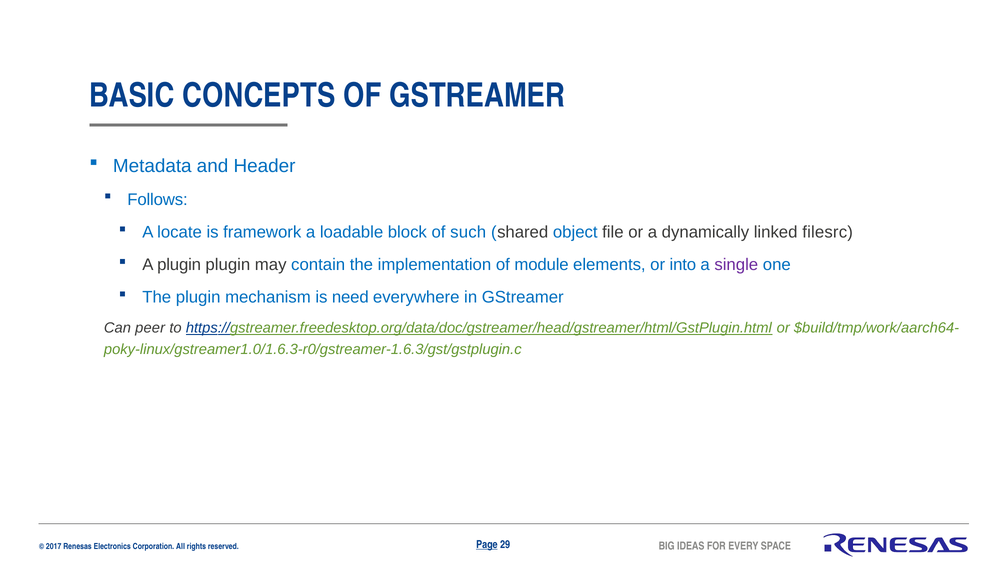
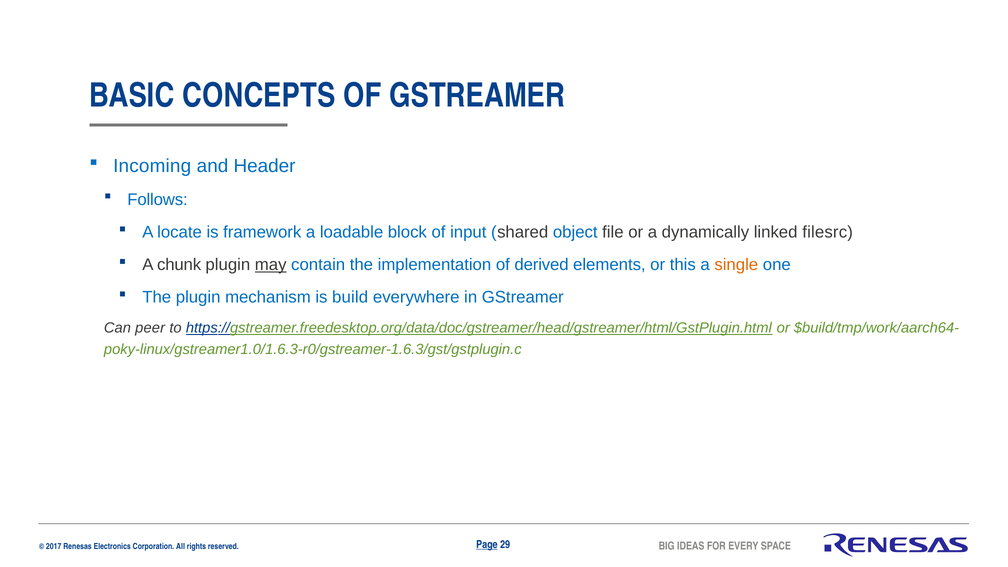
Metadata: Metadata -> Incoming
such: such -> input
A plugin: plugin -> chunk
may underline: none -> present
module: module -> derived
into: into -> this
single colour: purple -> orange
need: need -> build
